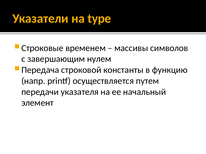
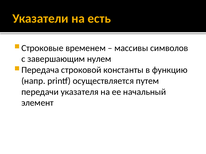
type: type -> есть
